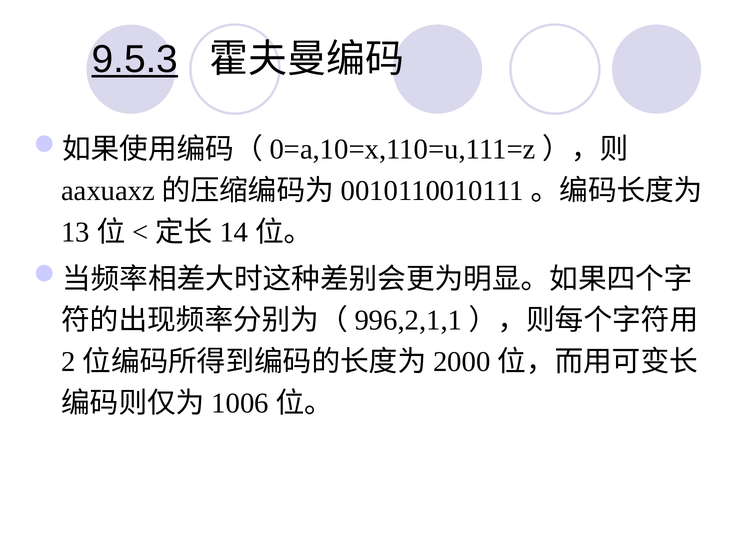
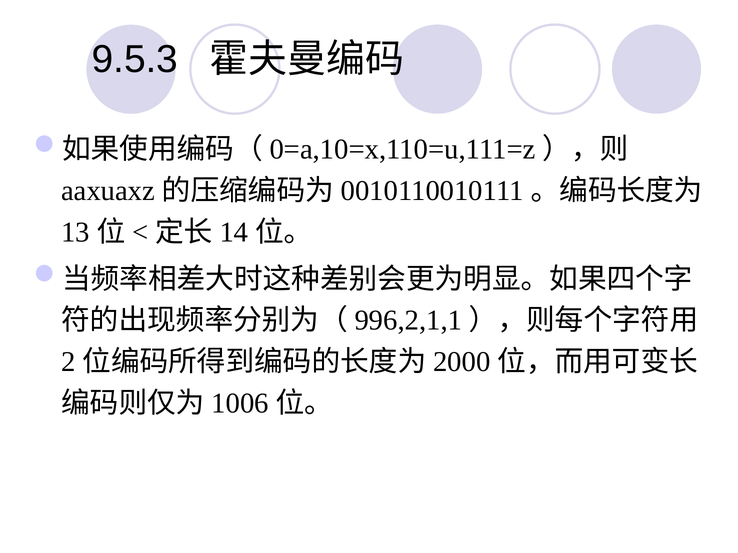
9.5.3 underline: present -> none
